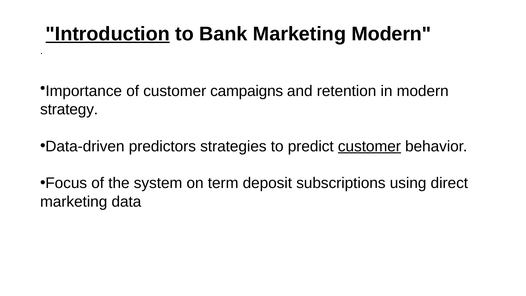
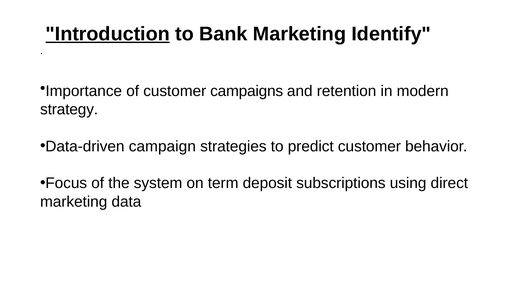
Marketing Modern: Modern -> Identify
predictors: predictors -> campaign
customer at (369, 146) underline: present -> none
